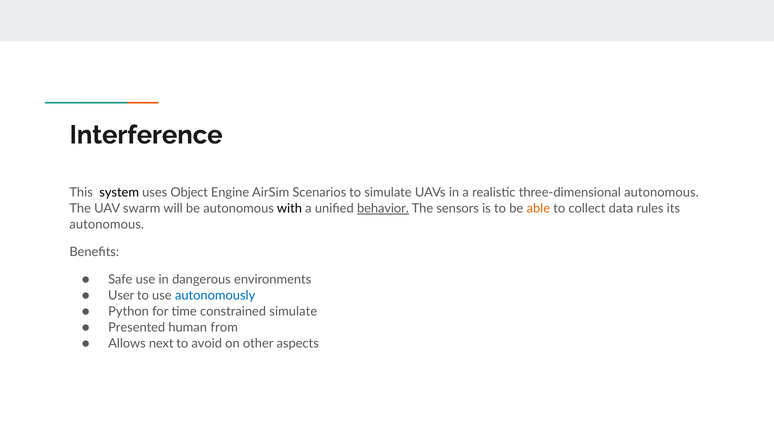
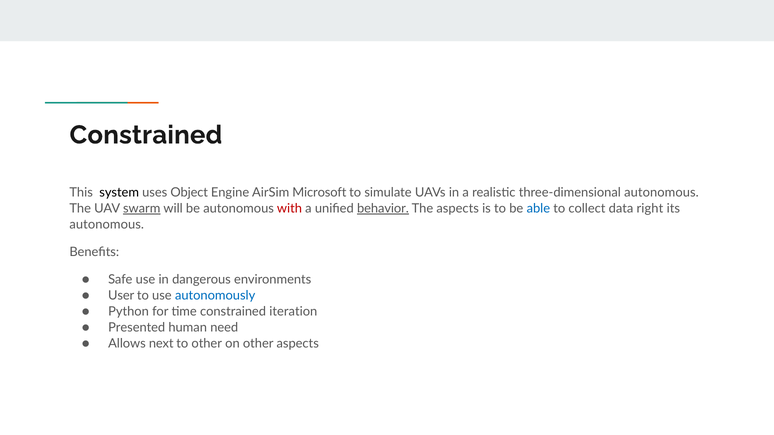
Interference at (146, 135): Interference -> Constrained
Scenarios: Scenarios -> Microsoft
swarm underline: none -> present
with colour: black -> red
The sensors: sensors -> aspects
able colour: orange -> blue
rules: rules -> right
constrained simulate: simulate -> iteration
from: from -> need
to avoid: avoid -> other
